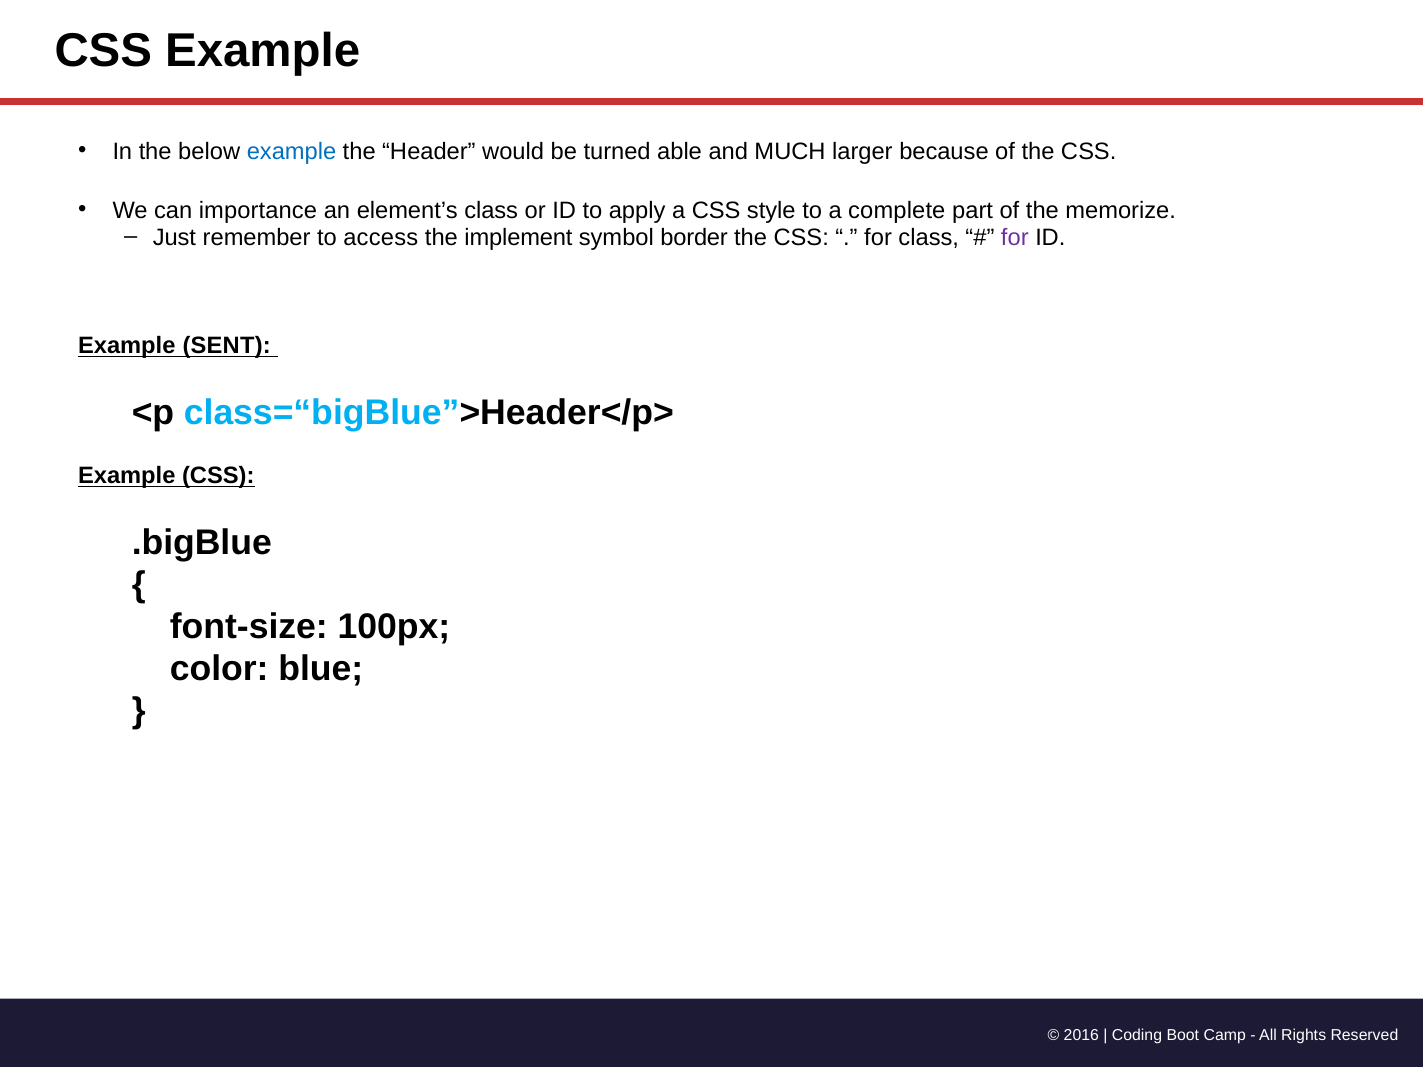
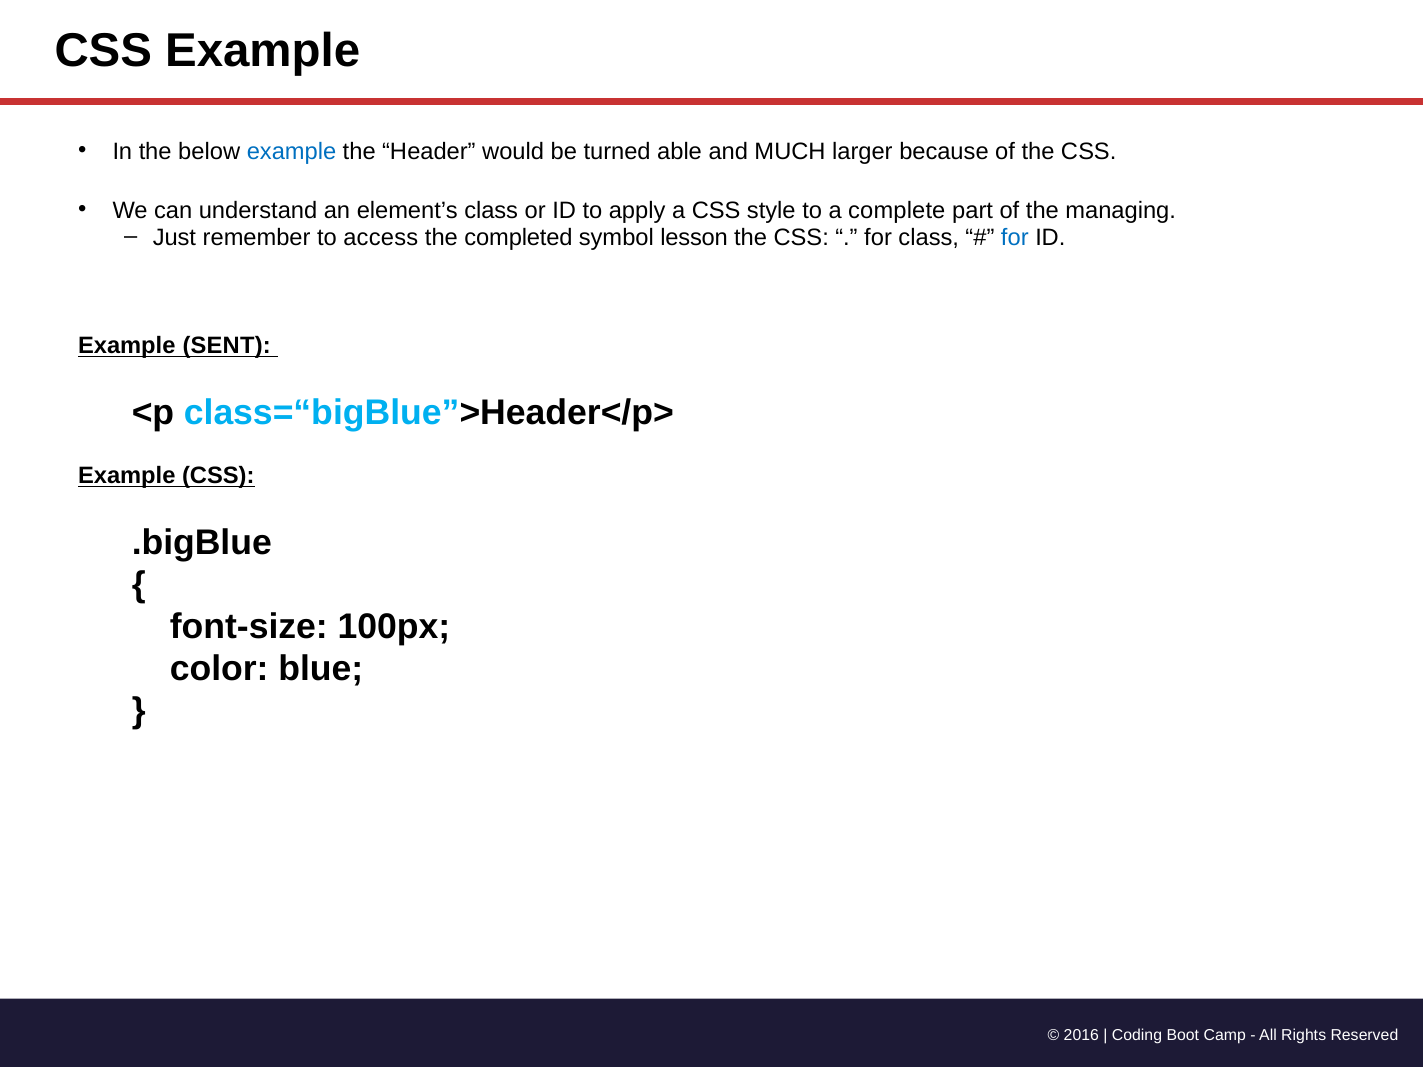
importance: importance -> understand
memorize: memorize -> managing
implement: implement -> completed
border: border -> lesson
for at (1015, 237) colour: purple -> blue
